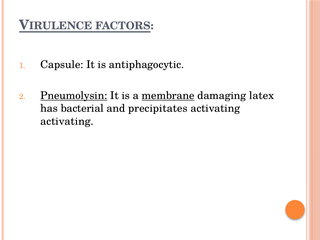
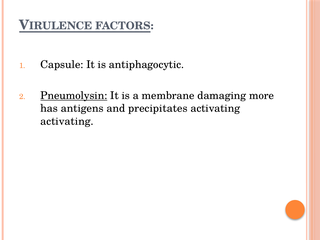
membrane underline: present -> none
latex: latex -> more
bacterial: bacterial -> antigens
